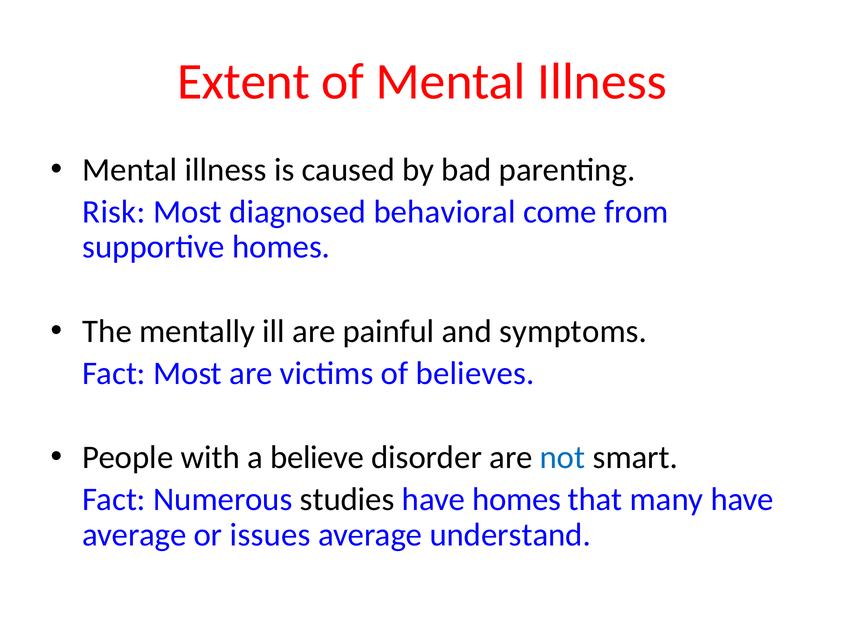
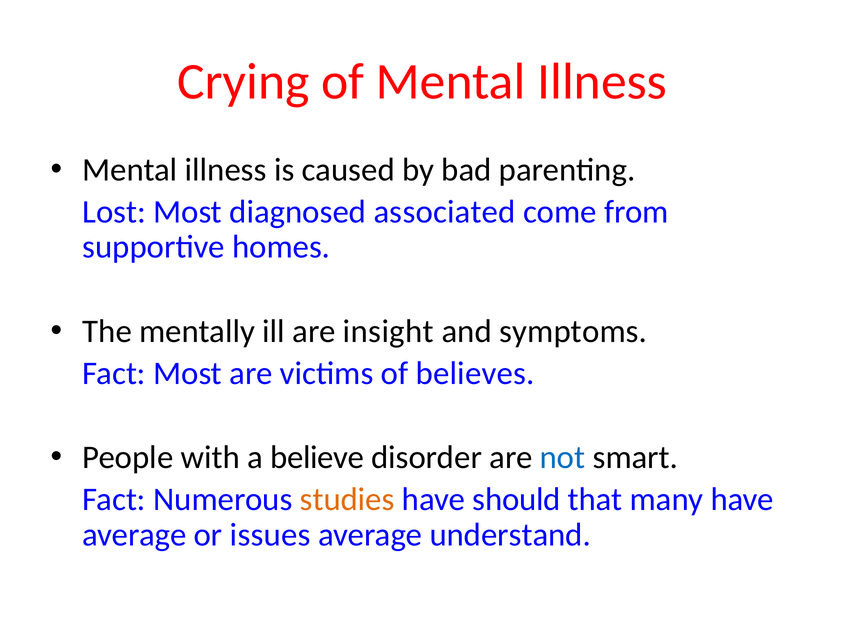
Extent: Extent -> Crying
Risk: Risk -> Lost
behavioral: behavioral -> associated
painful: painful -> insight
studies colour: black -> orange
have homes: homes -> should
